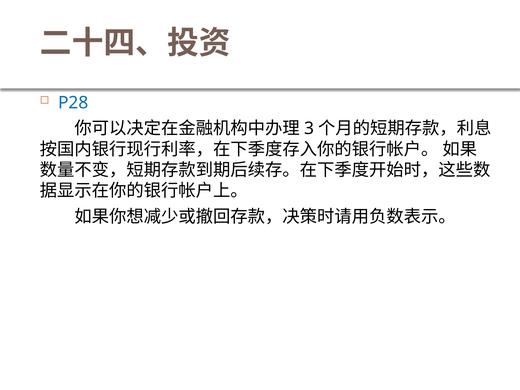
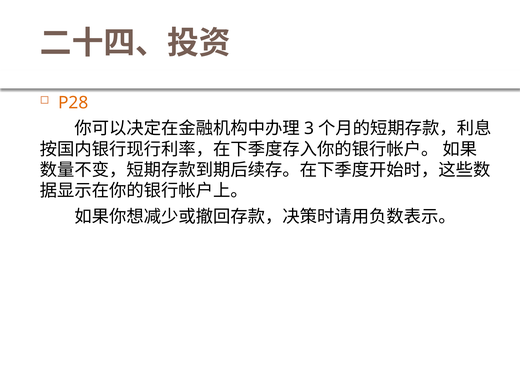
P28 colour: blue -> orange
